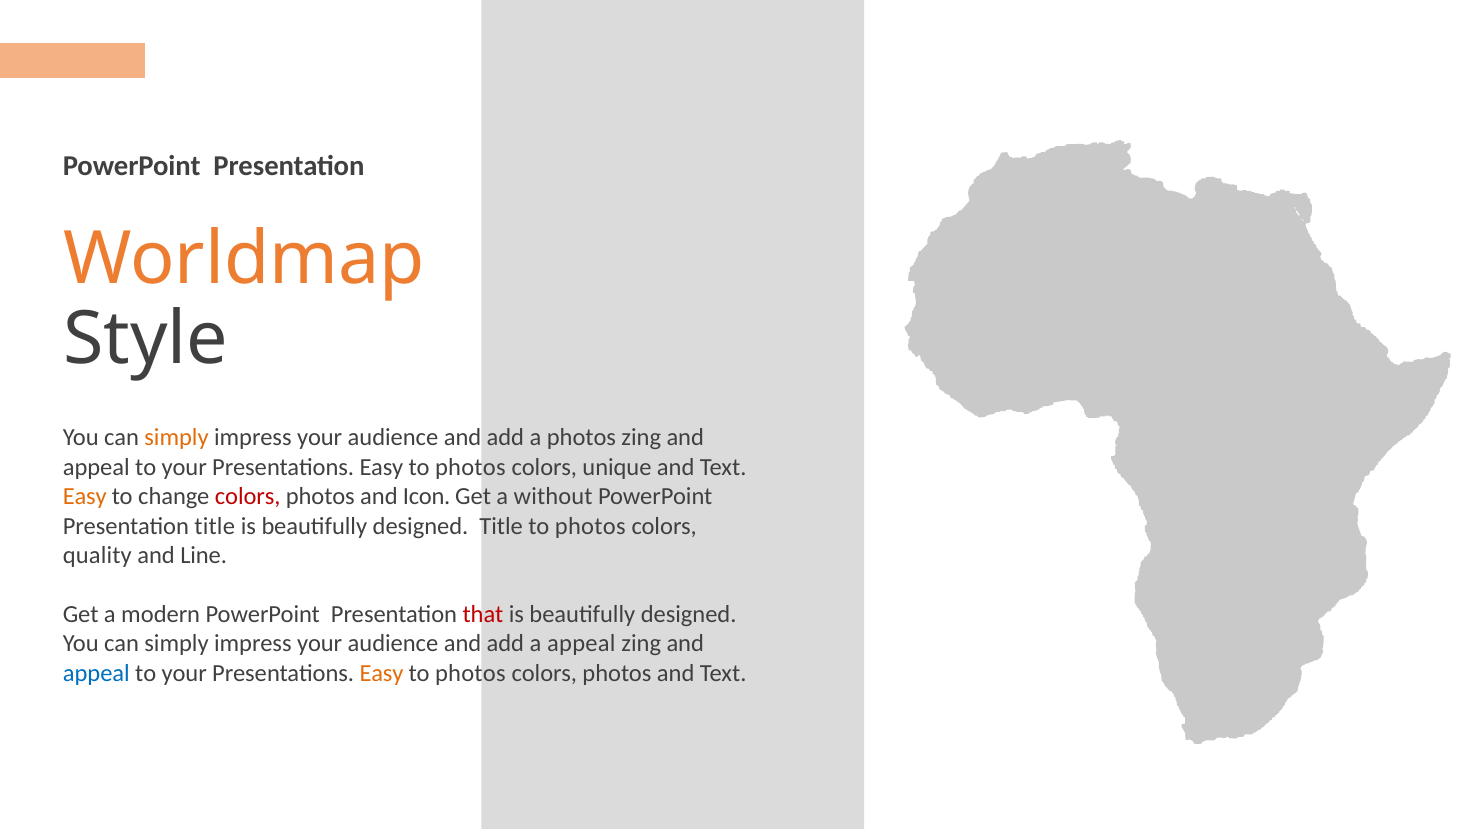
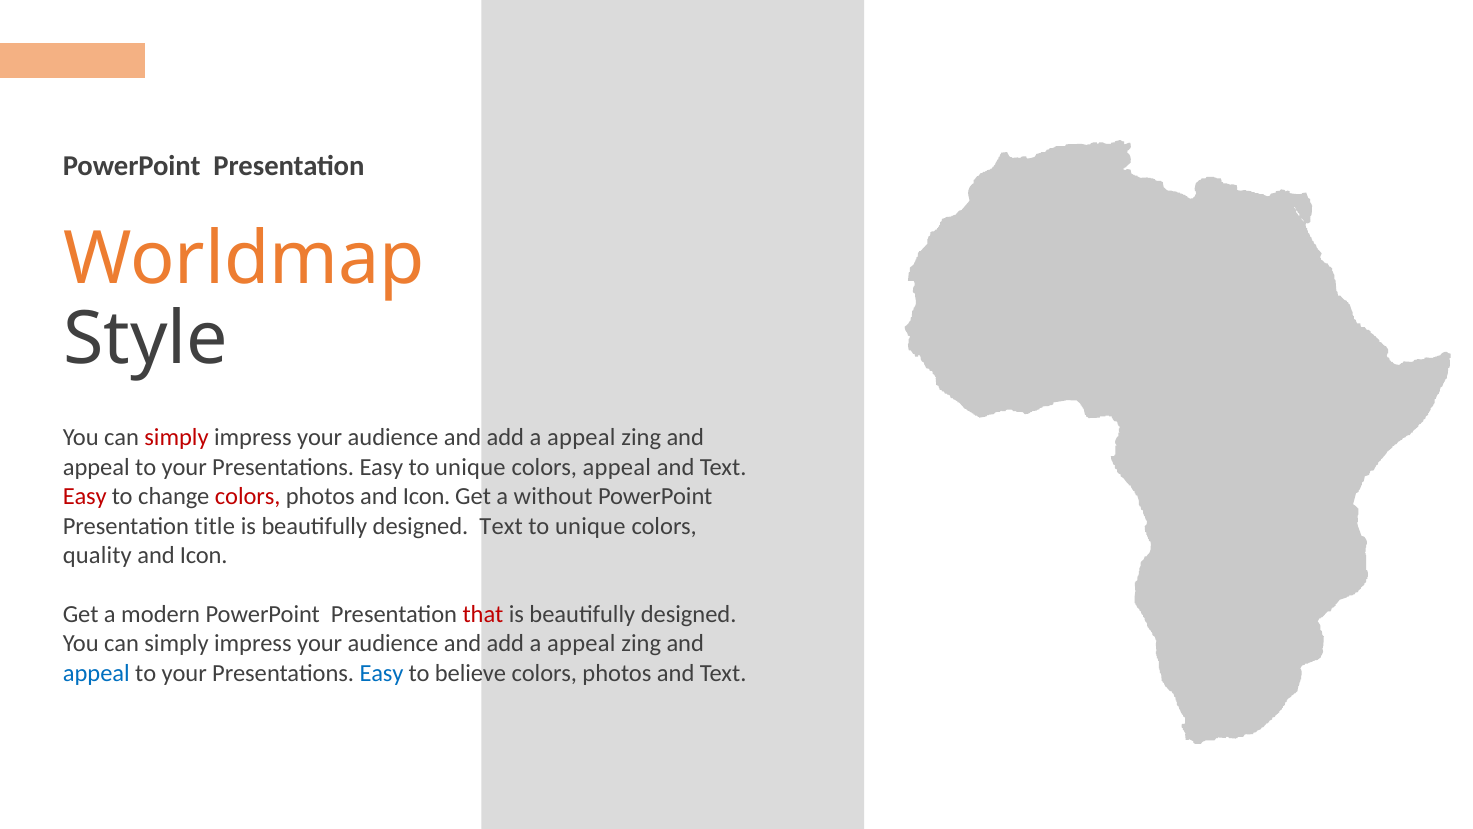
simply at (176, 437) colour: orange -> red
photos at (581, 437): photos -> appeal
photos at (470, 467): photos -> unique
colors unique: unique -> appeal
Easy at (85, 496) colour: orange -> red
designed Title: Title -> Text
photos at (590, 526): photos -> unique
Line at (204, 555): Line -> Icon
Easy at (381, 673) colour: orange -> blue
photos at (470, 673): photos -> believe
